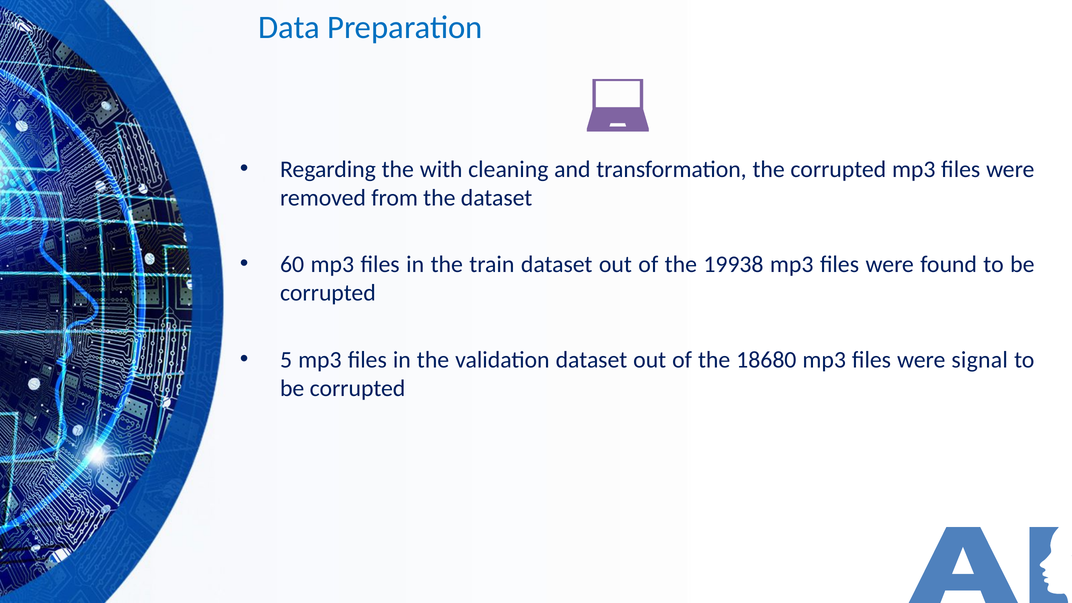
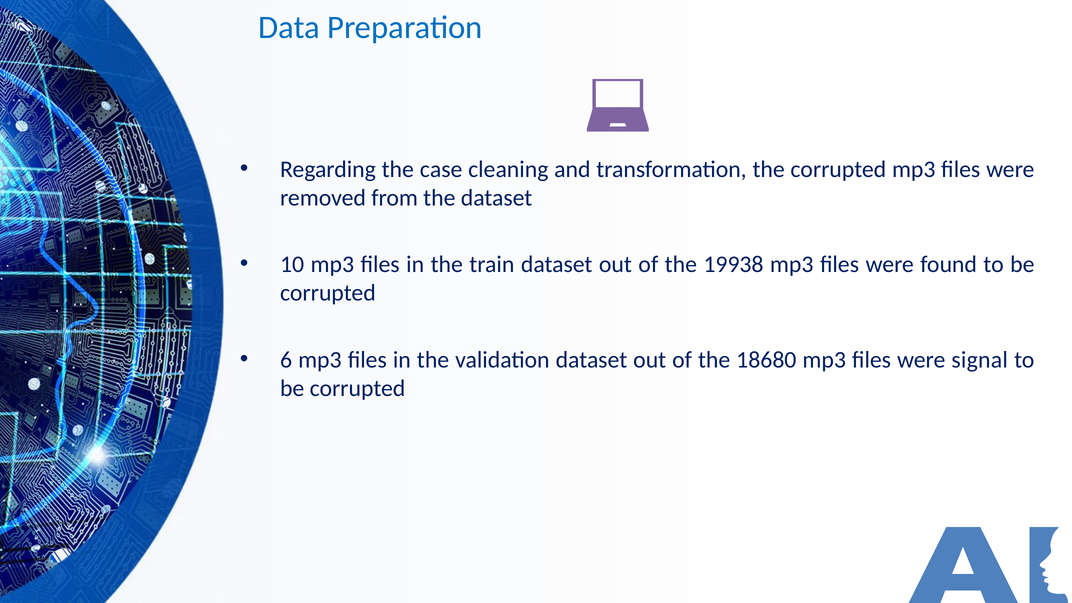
with: with -> case
60: 60 -> 10
5: 5 -> 6
